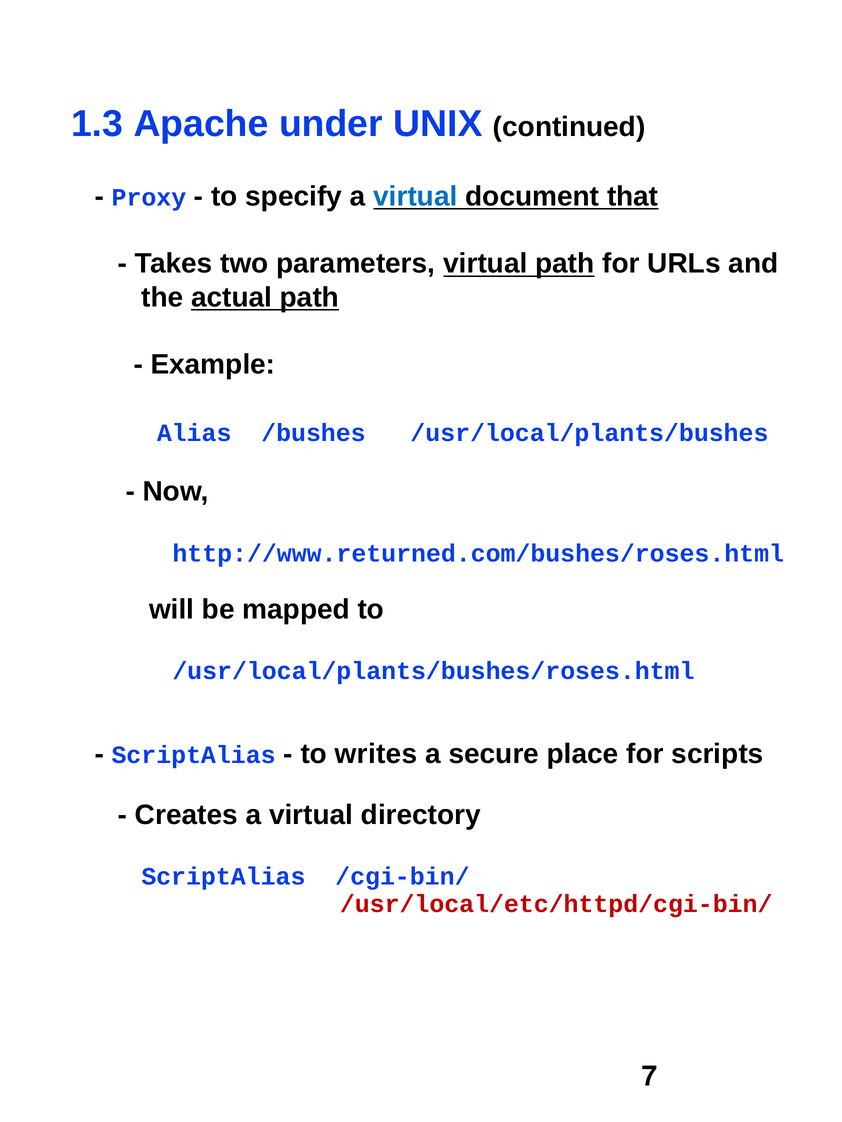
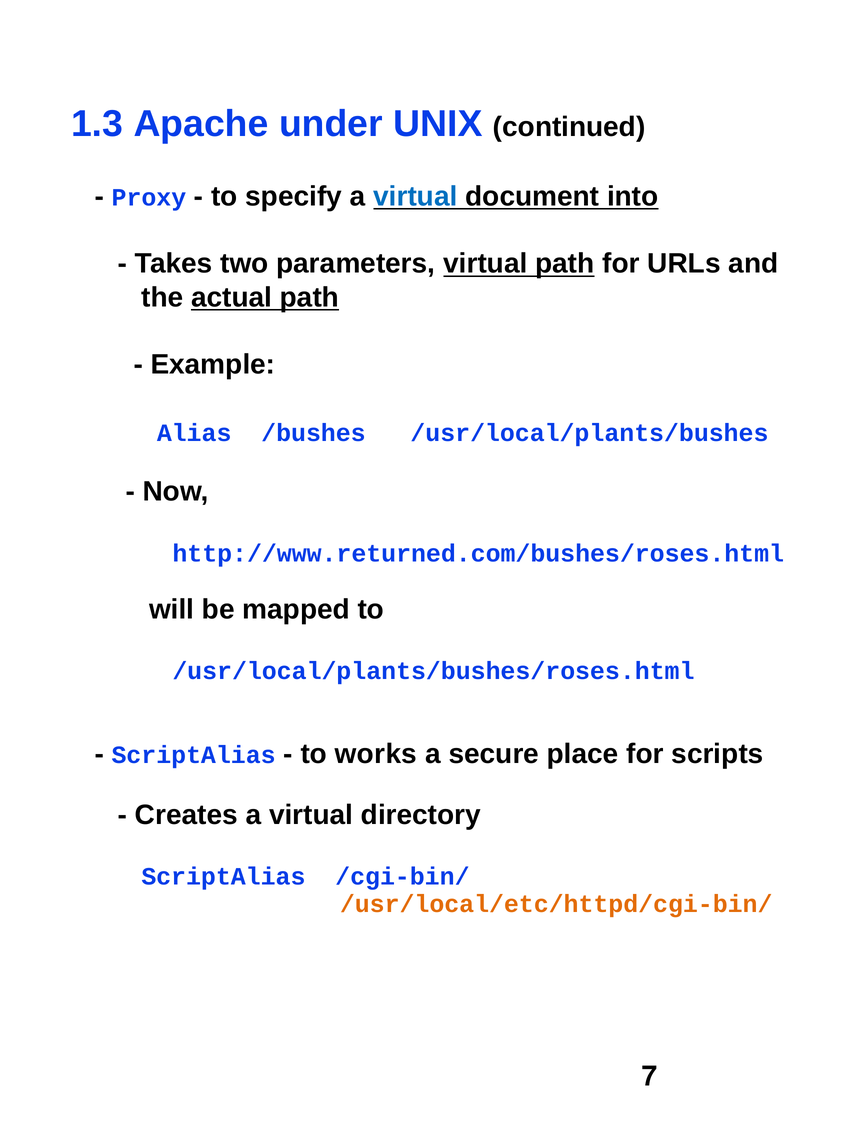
that: that -> into
writes: writes -> works
/usr/local/etc/httpd/cgi-bin/ colour: red -> orange
